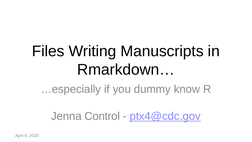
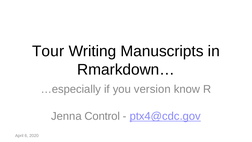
Files: Files -> Tour
dummy: dummy -> version
